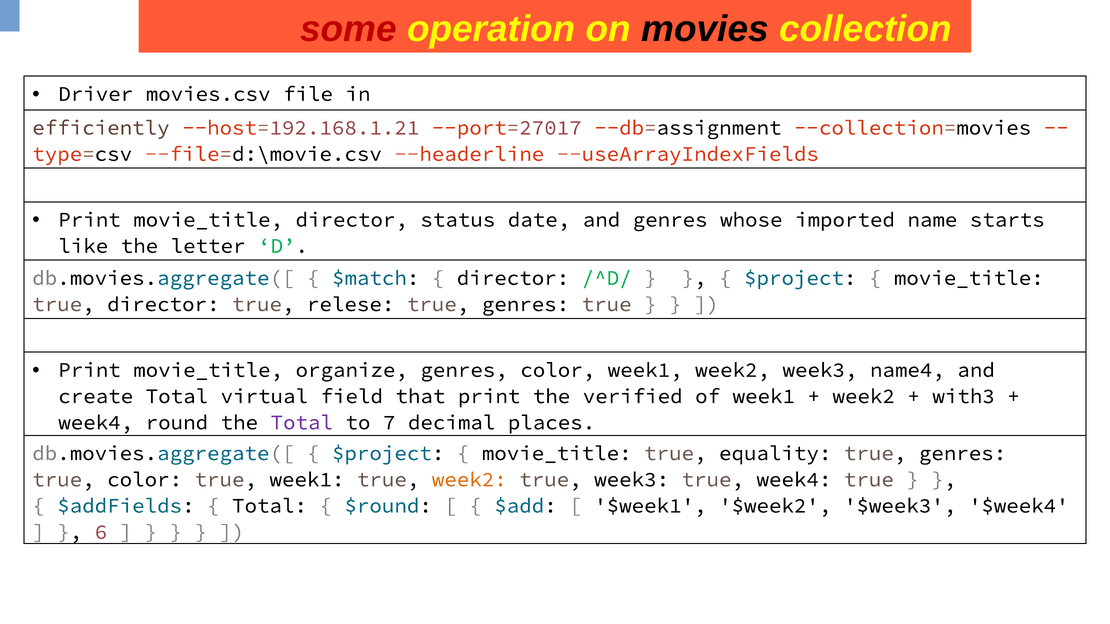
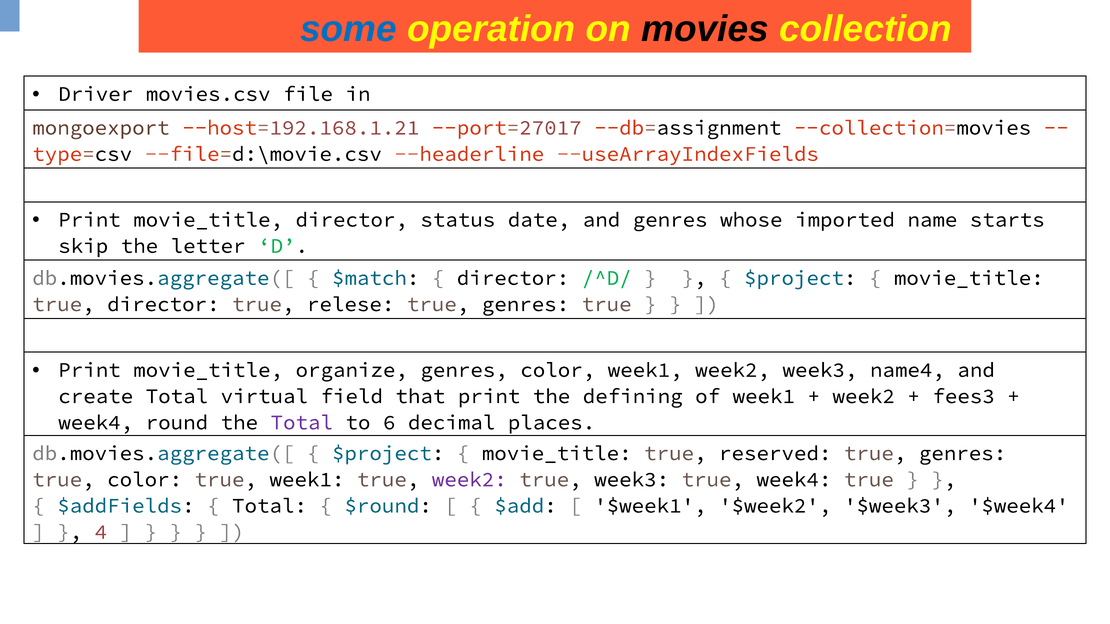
some colour: red -> blue
efficiently: efficiently -> mongoexport
like: like -> skip
verified: verified -> defining
with3: with3 -> fees3
7: 7 -> 6
equality: equality -> reserved
week2 at (469, 480) colour: orange -> purple
6: 6 -> 4
